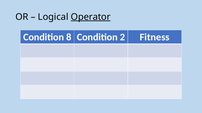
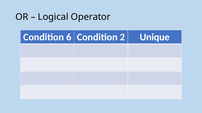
Operator underline: present -> none
8: 8 -> 6
Fitness: Fitness -> Unique
